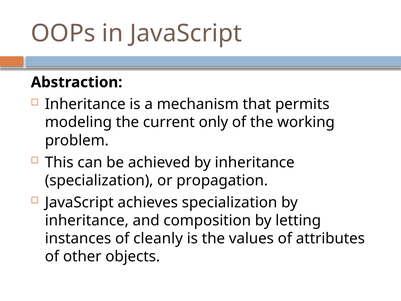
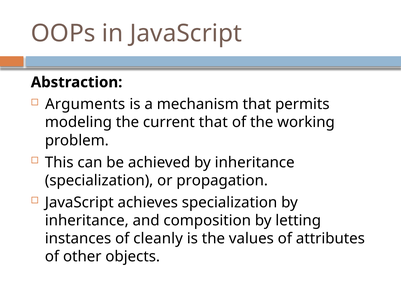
Inheritance at (85, 104): Inheritance -> Arguments
current only: only -> that
